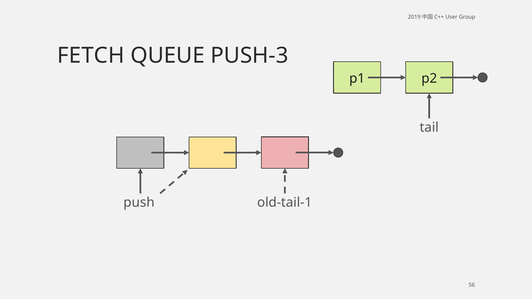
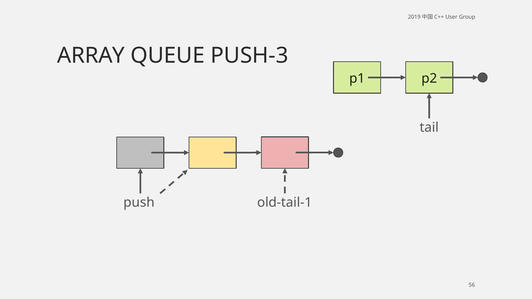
FETCH: FETCH -> ARRAY
